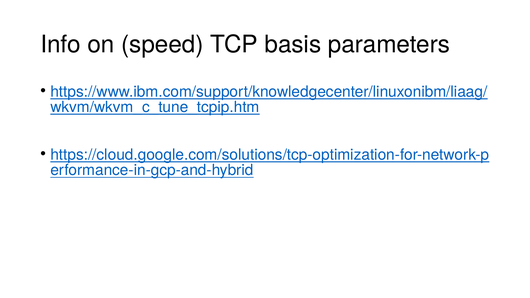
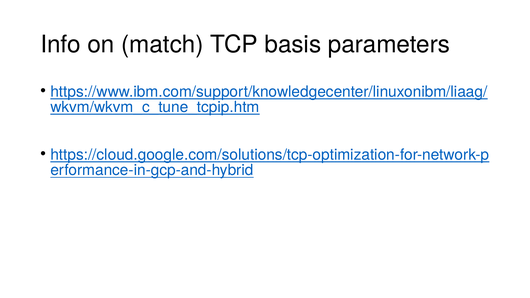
speed: speed -> match
